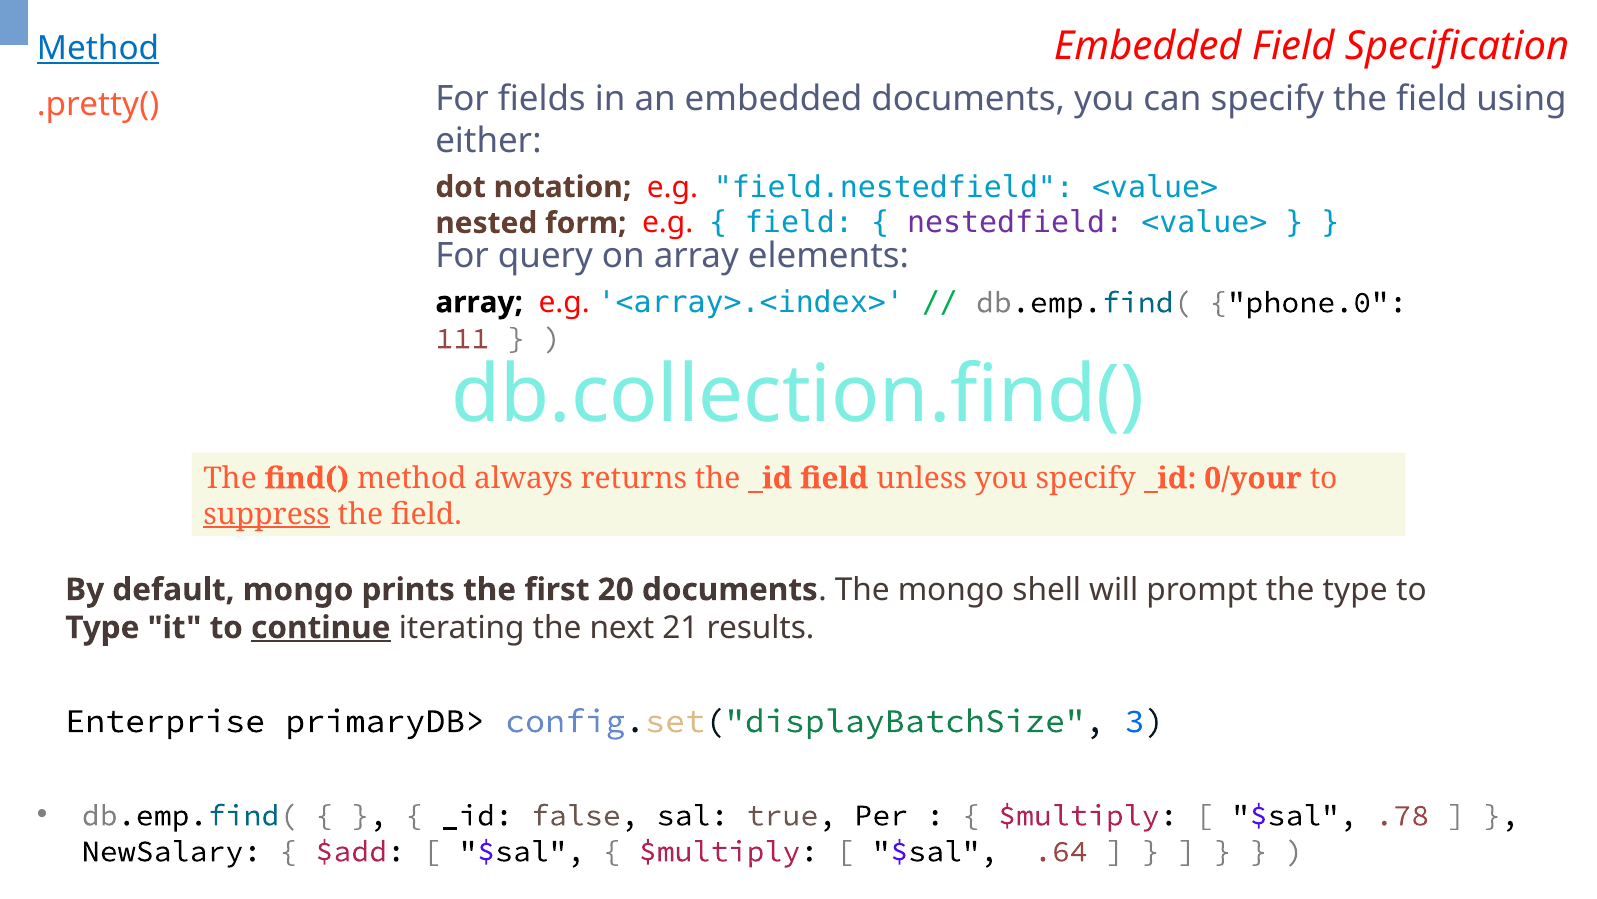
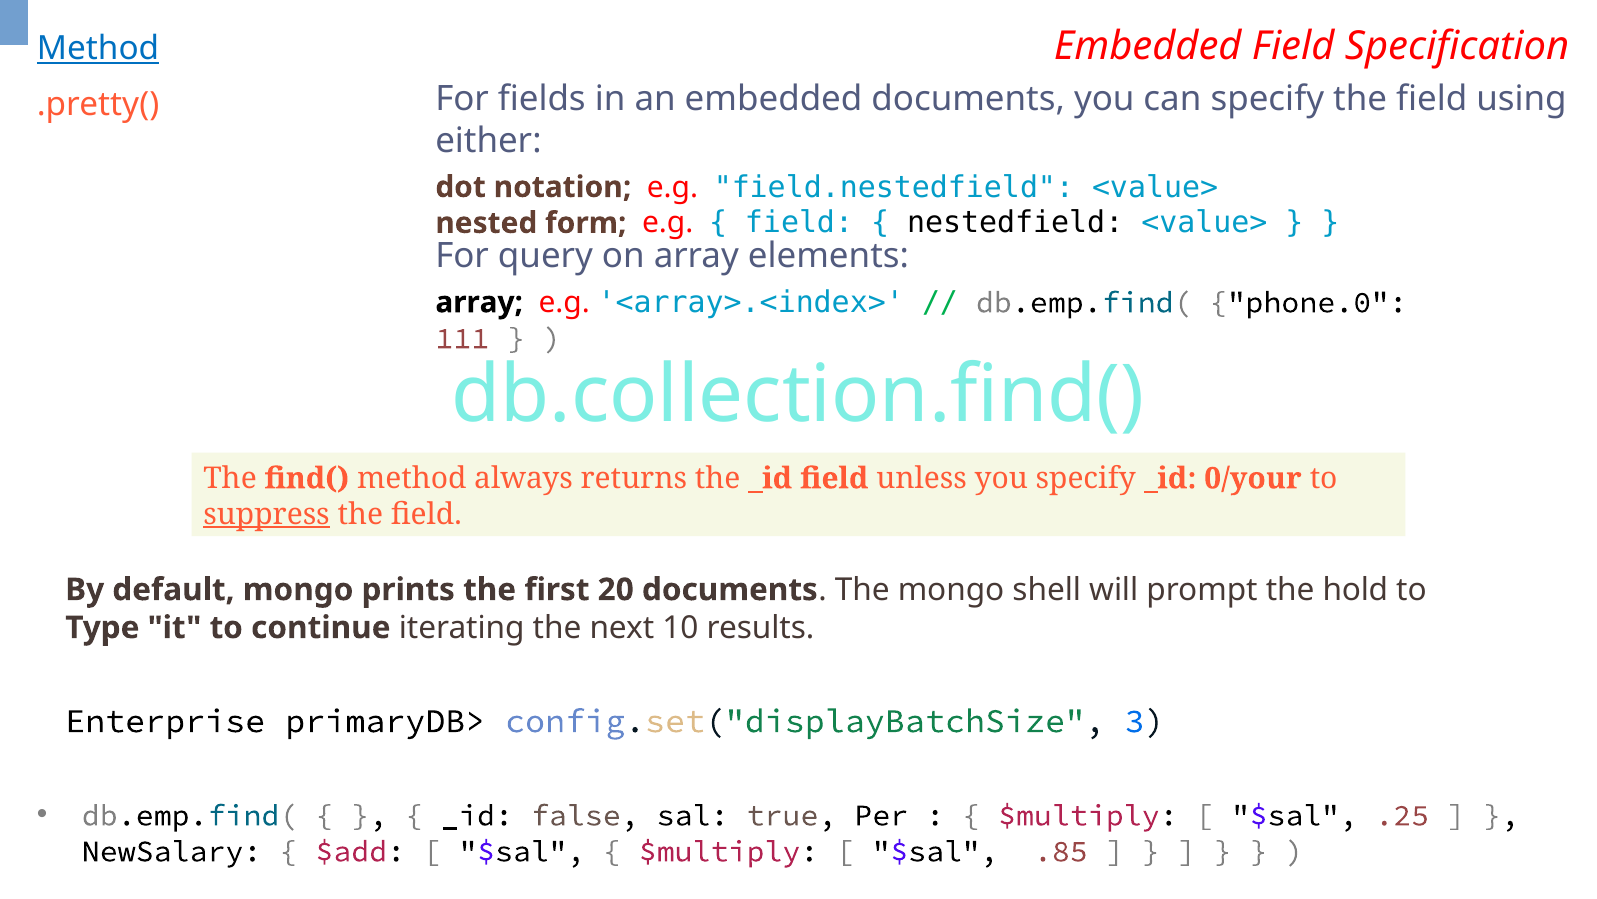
nestedfield colour: purple -> black
the type: type -> hold
continue underline: present -> none
21: 21 -> 10
.78: .78 -> .25
.64: .64 -> .85
